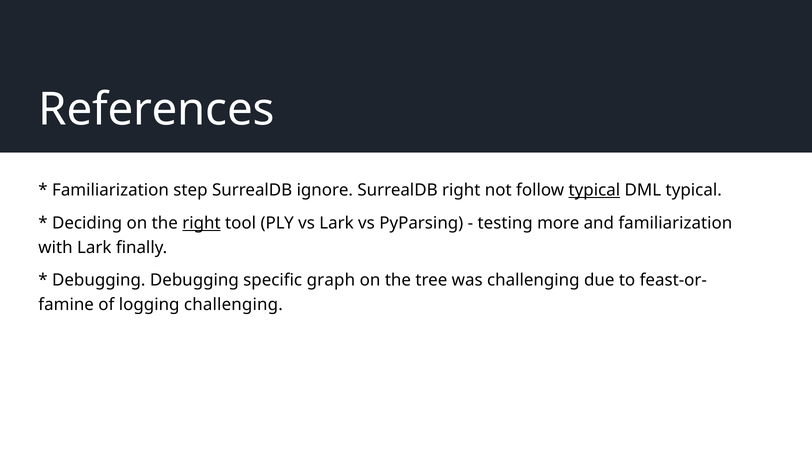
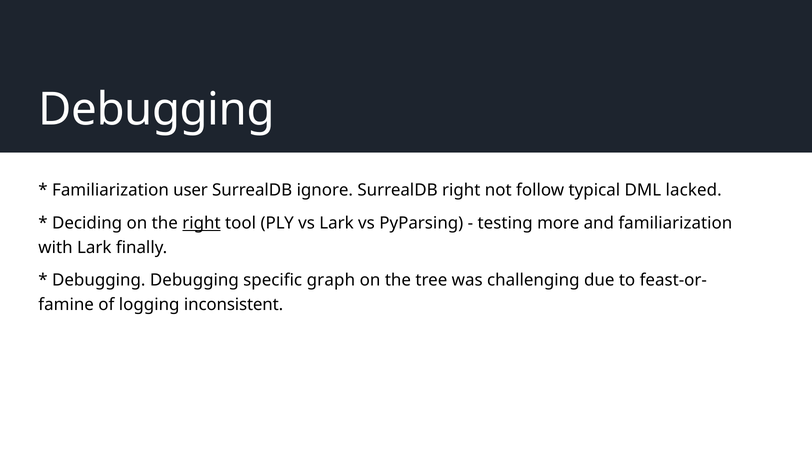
References at (156, 109): References -> Debugging
step: step -> user
typical at (594, 190) underline: present -> none
DML typical: typical -> lacked
logging challenging: challenging -> inconsistent
